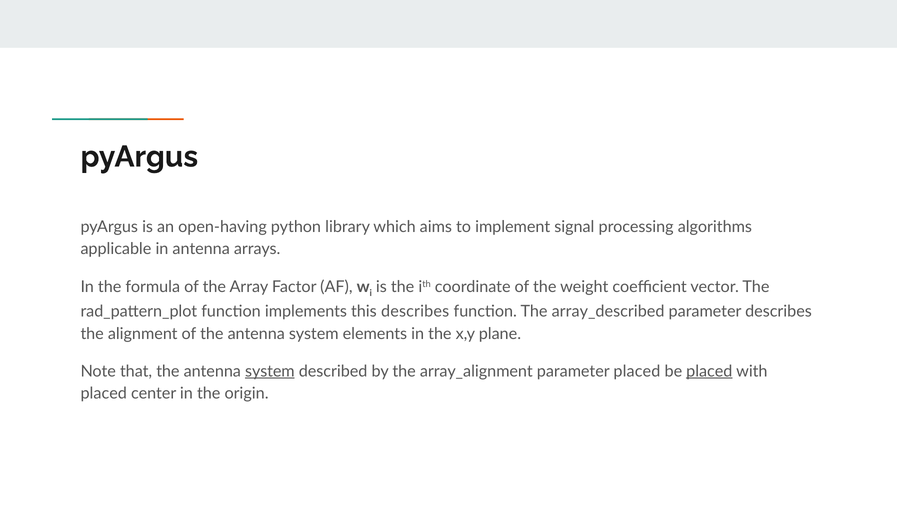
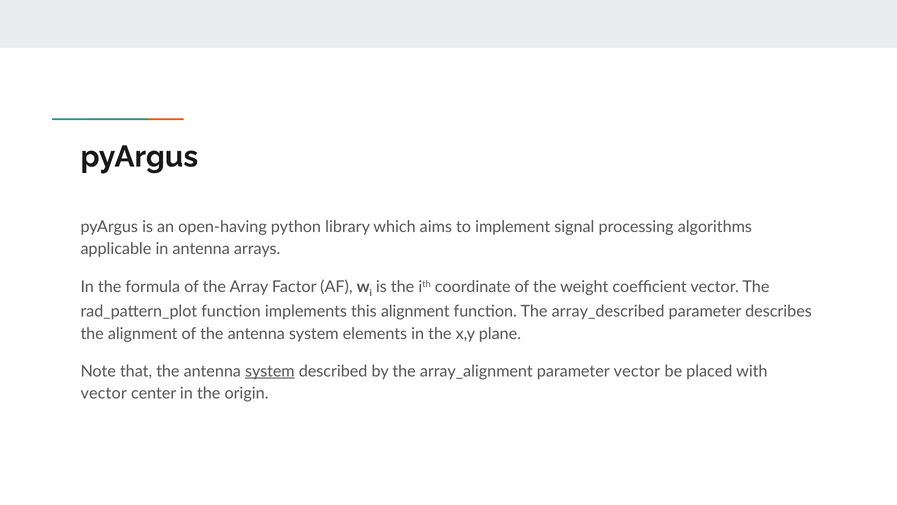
this describes: describes -> alignment
parameter placed: placed -> vector
placed at (709, 371) underline: present -> none
placed at (104, 393): placed -> vector
